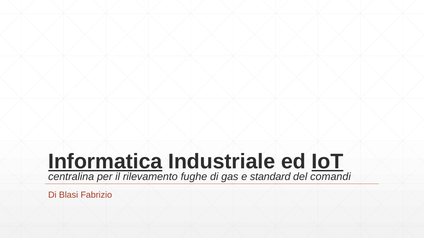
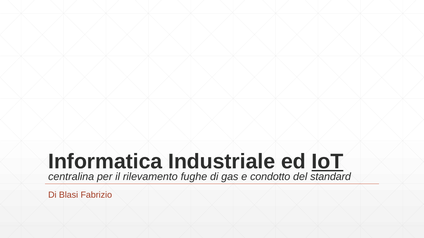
Informatica underline: present -> none
standard: standard -> condotto
comandi: comandi -> standard
